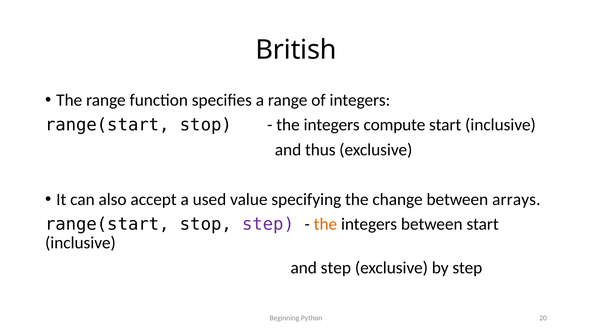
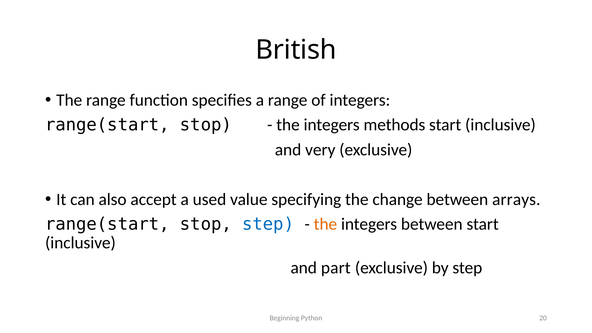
compute: compute -> methods
thus: thus -> very
step at (268, 224) colour: purple -> blue
and step: step -> part
